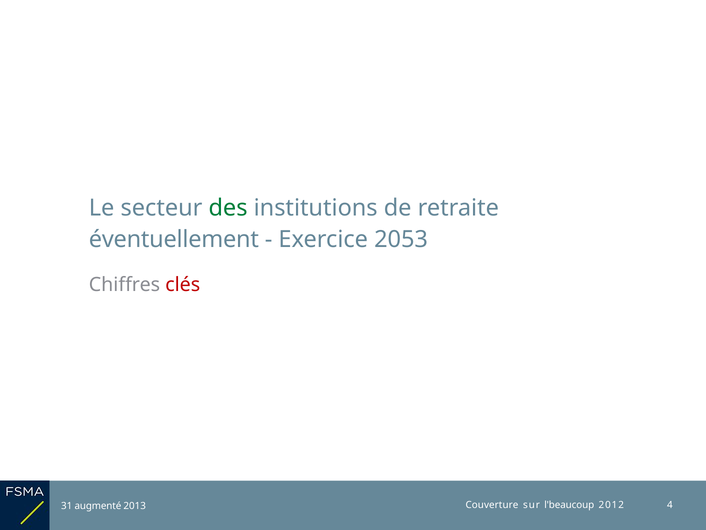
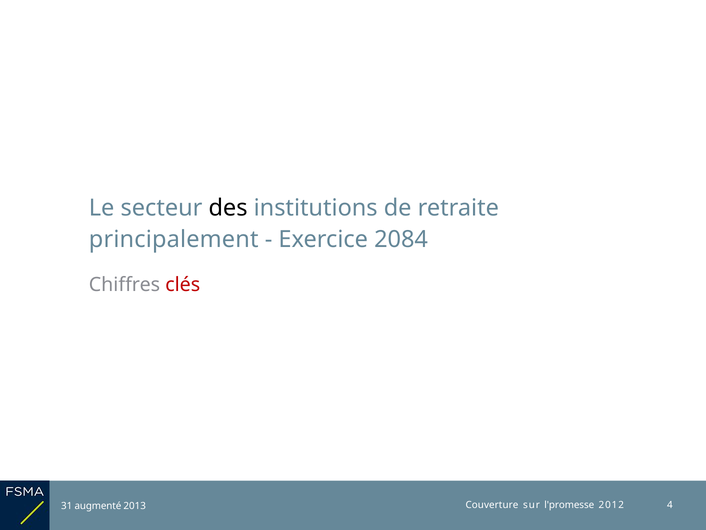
des colour: green -> black
éventuellement: éventuellement -> principalement
2053: 2053 -> 2084
l'beaucoup: l'beaucoup -> l'promesse
